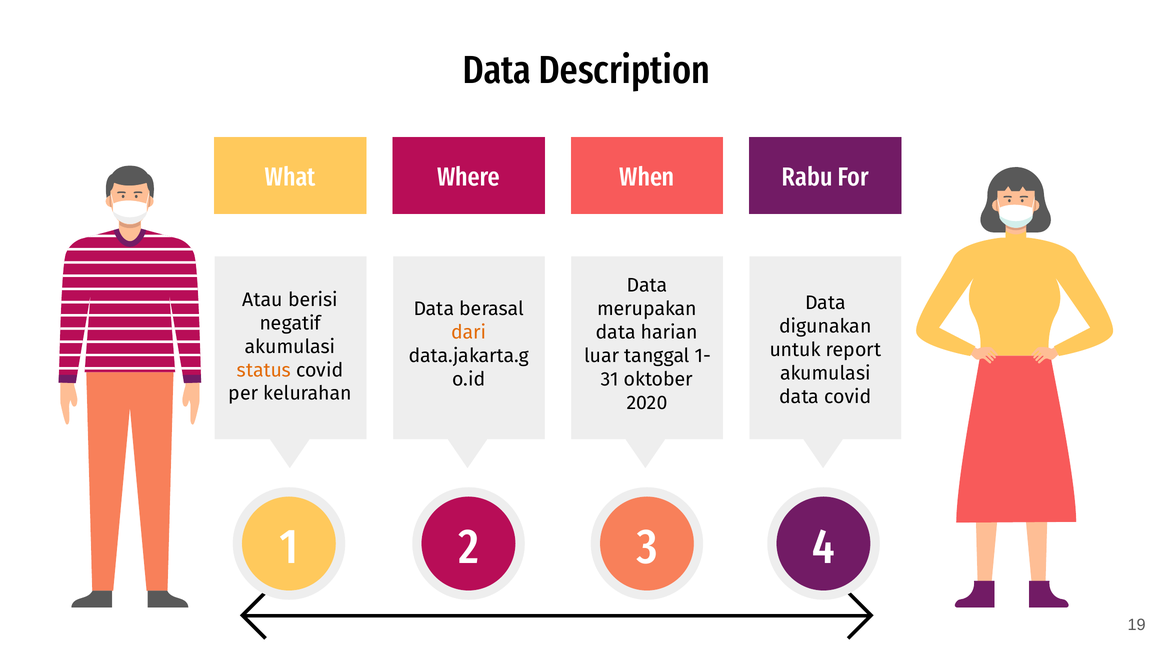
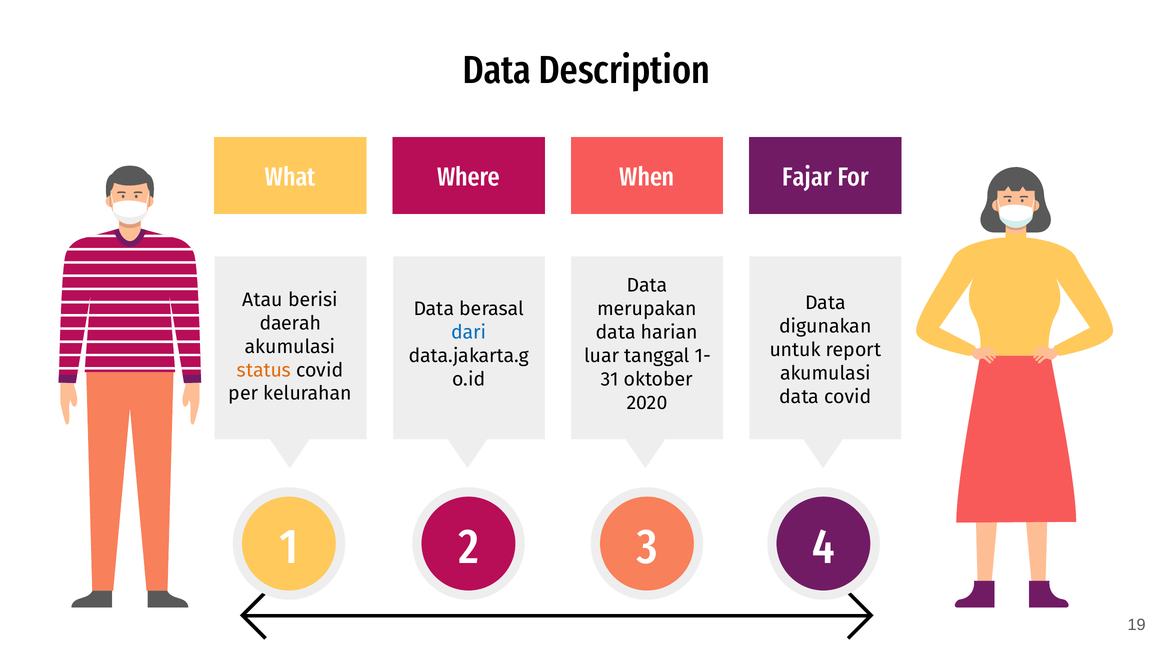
Rabu: Rabu -> Fajar
negatif: negatif -> daerah
dari colour: orange -> blue
